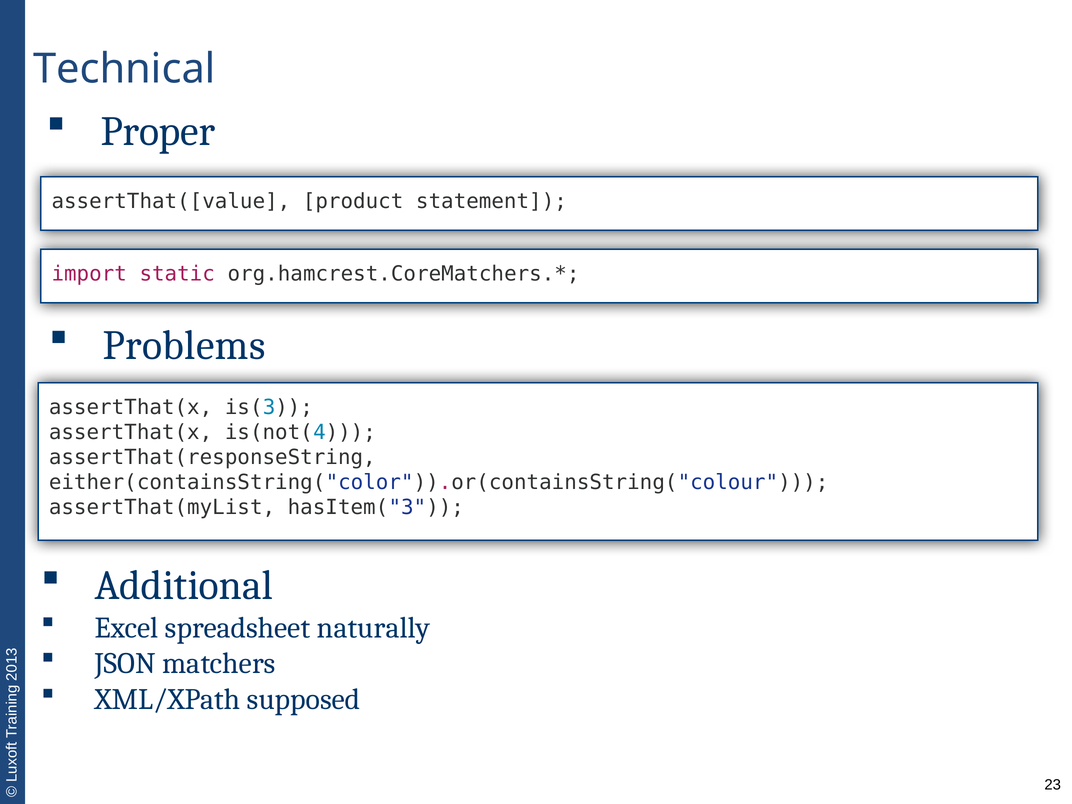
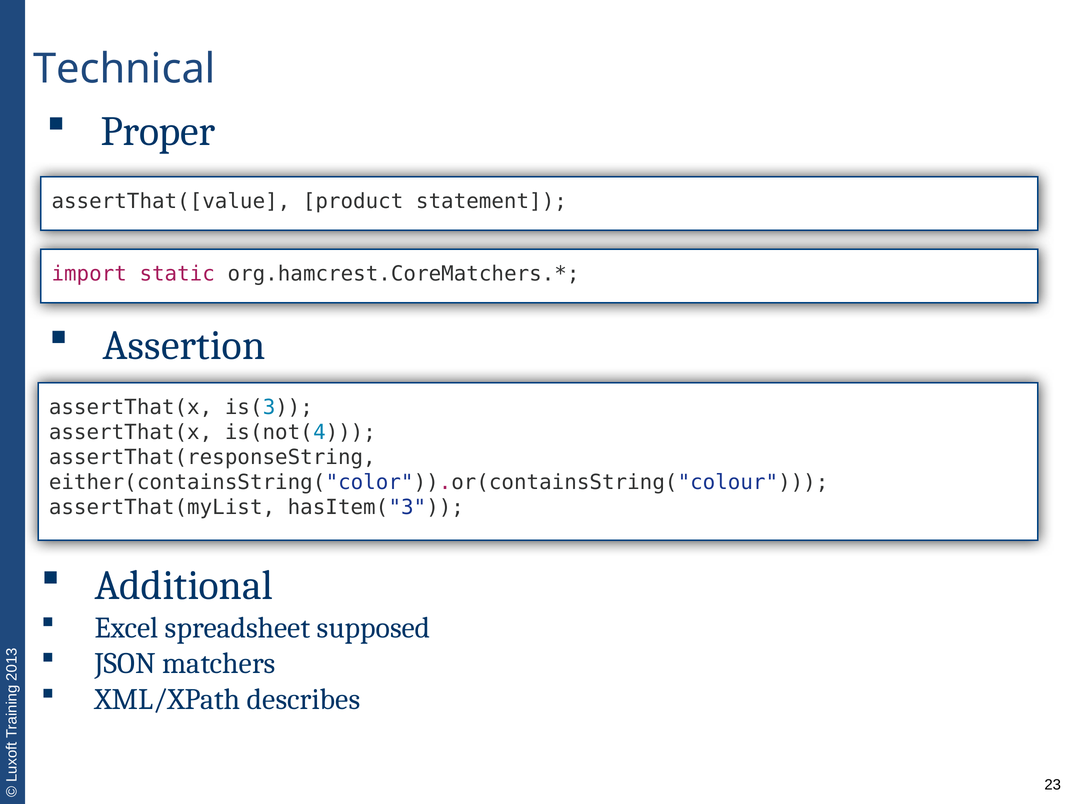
Problems: Problems -> Assertion
naturally: naturally -> supposed
supposed: supposed -> describes
